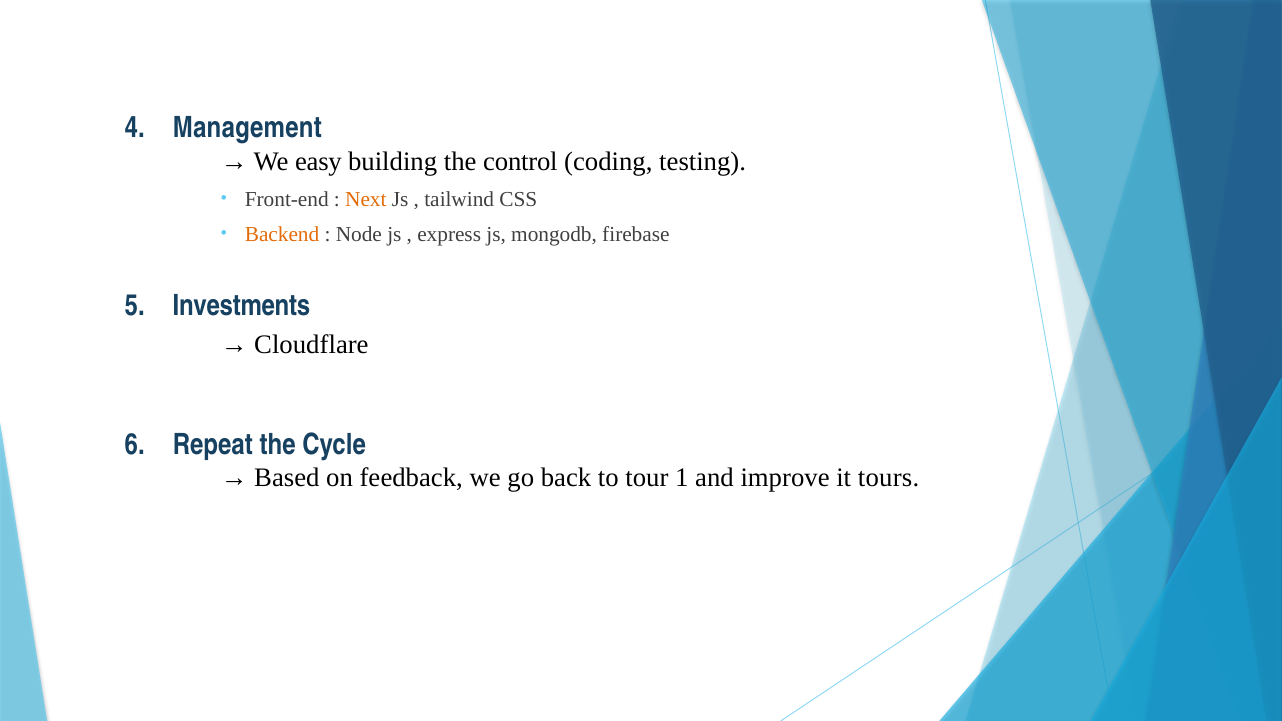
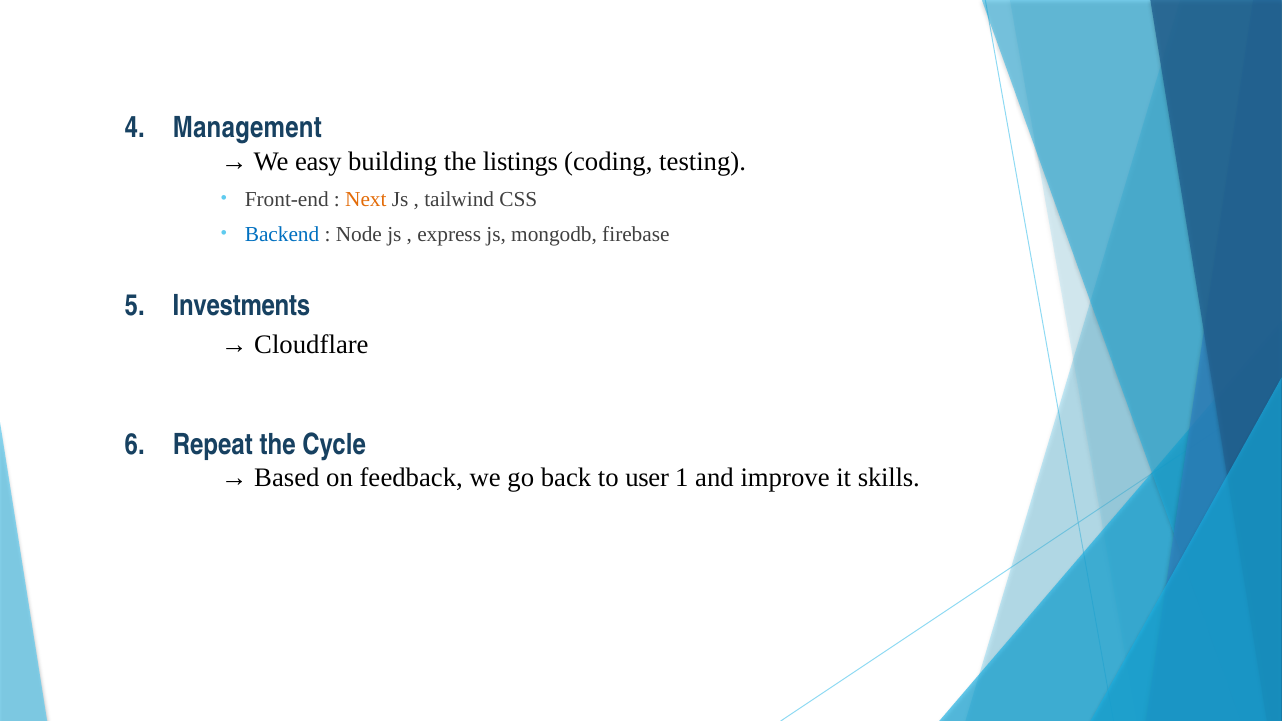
control: control -> listings
Backend colour: orange -> blue
tour: tour -> user
tours: tours -> skills
